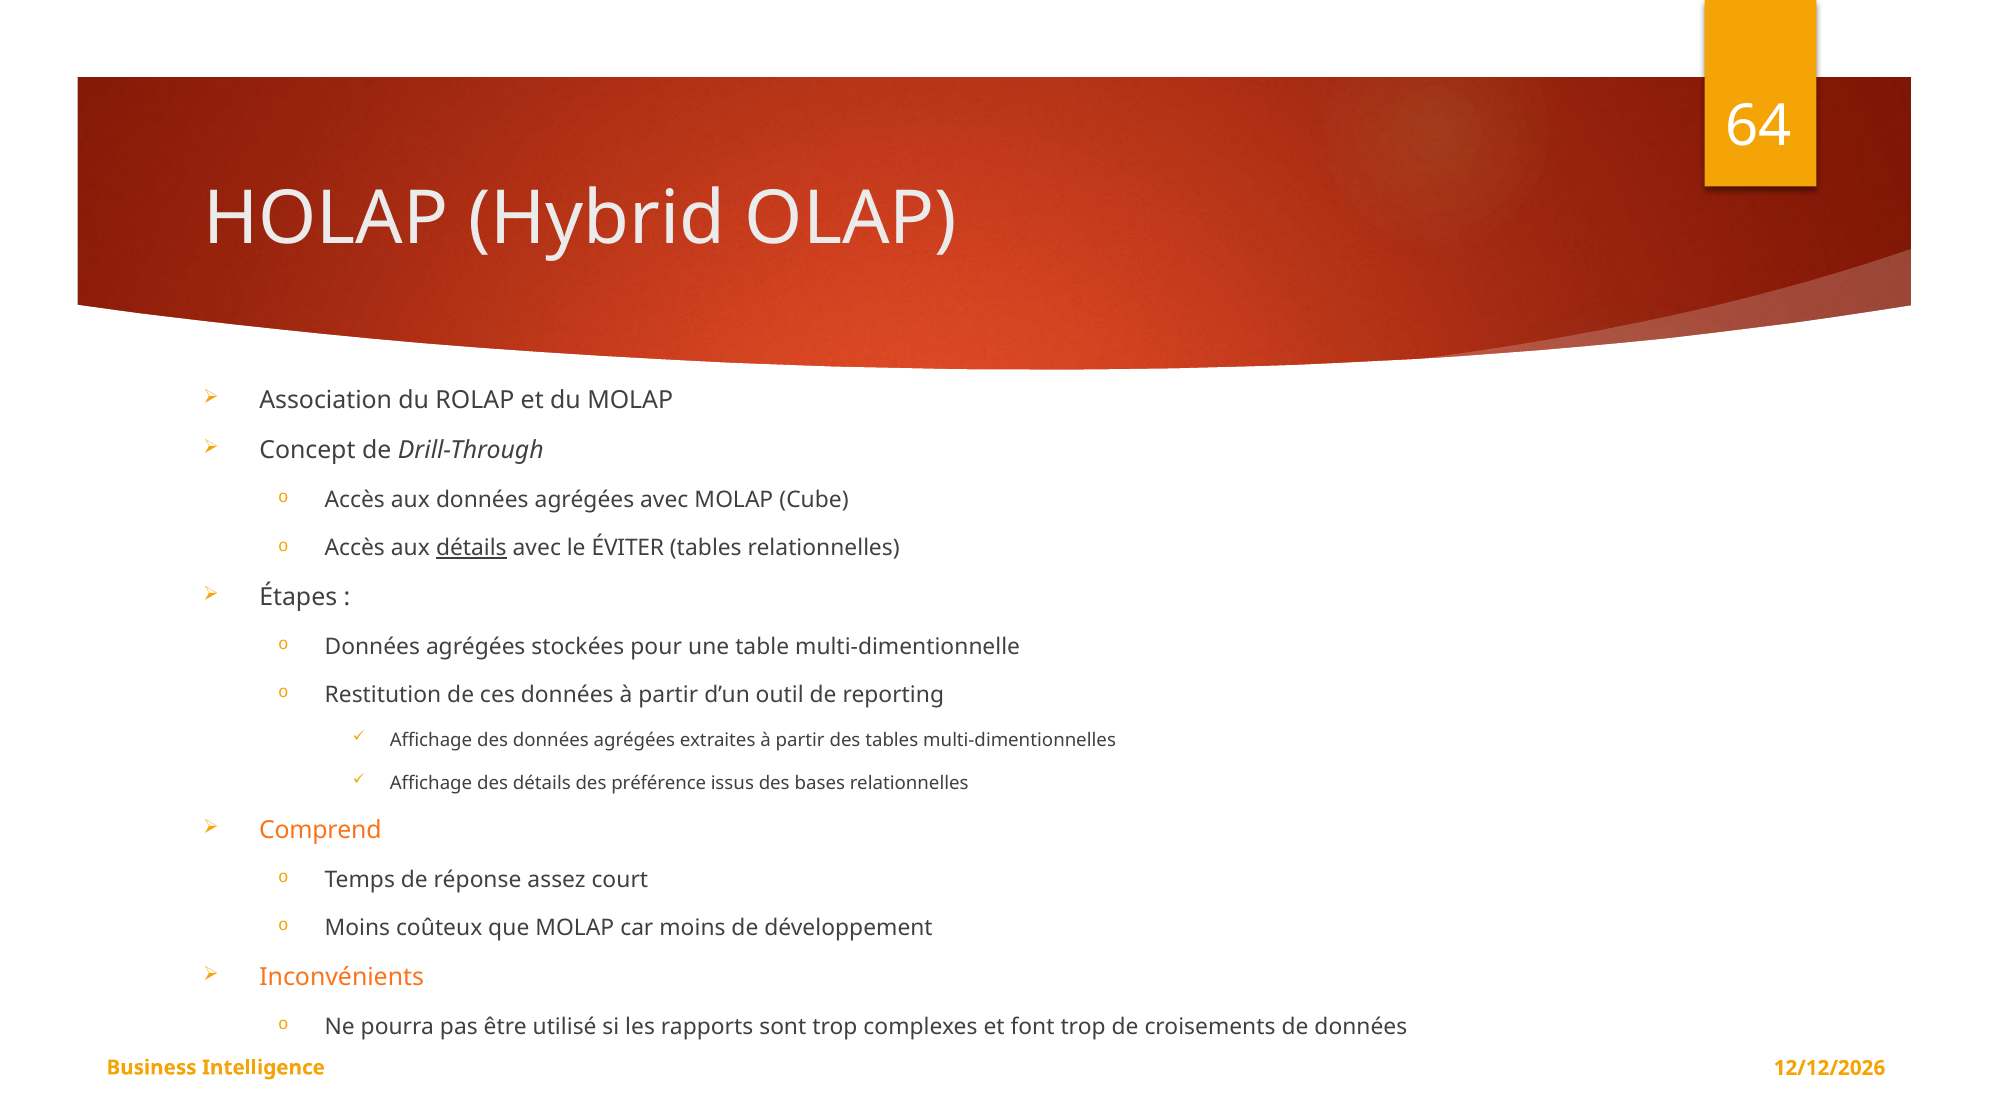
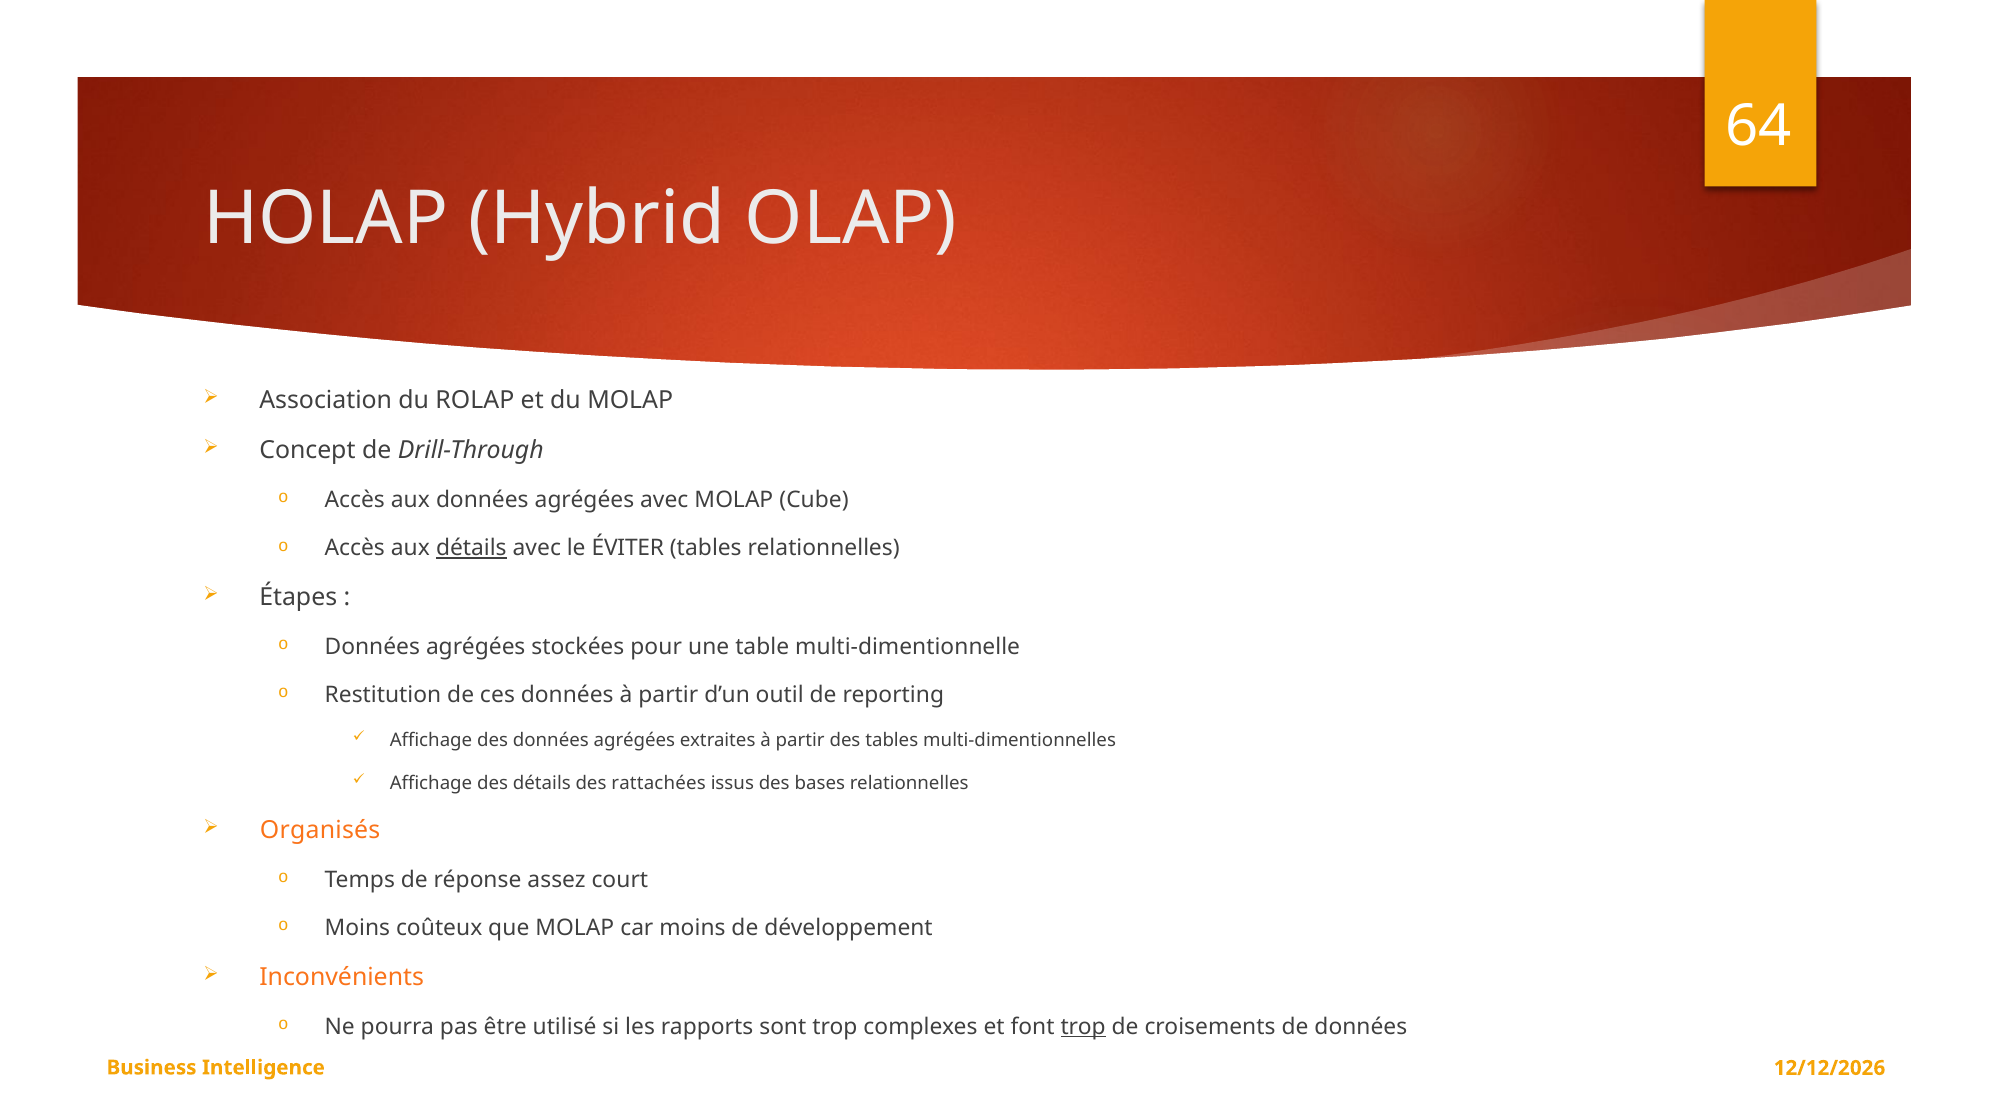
préférence: préférence -> rattachées
Comprend: Comprend -> Organisés
trop at (1083, 1027) underline: none -> present
